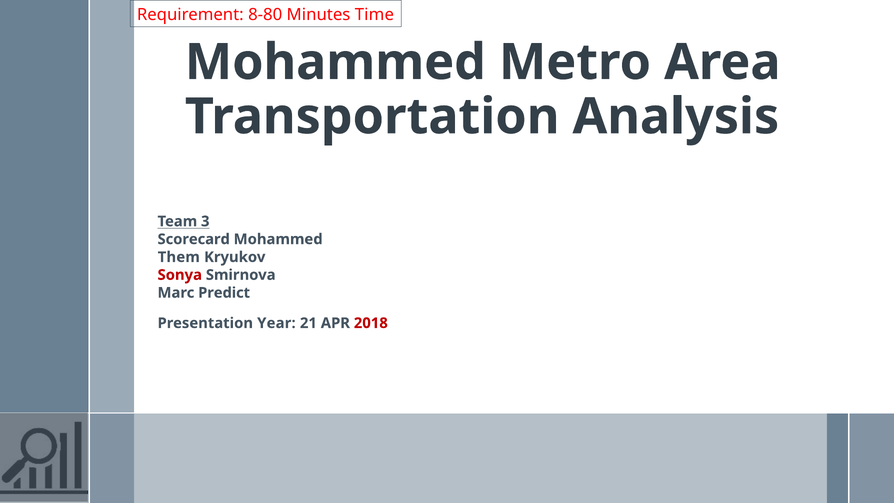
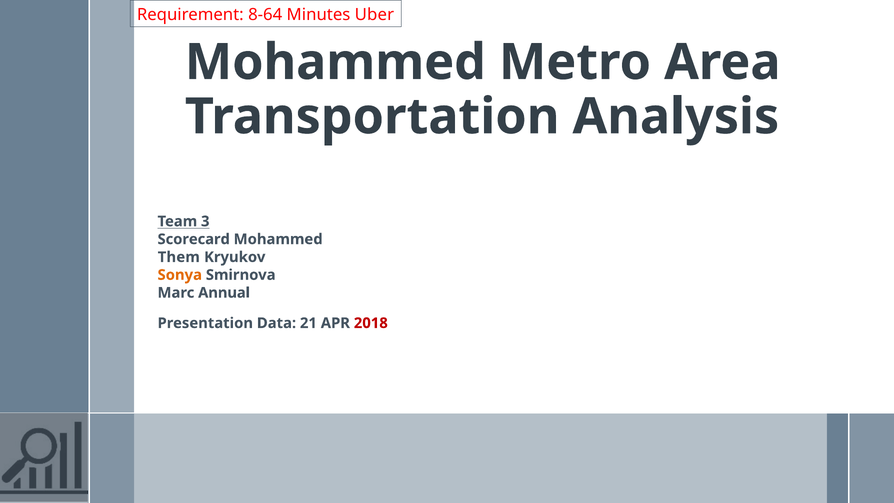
8-80: 8-80 -> 8-64
Time: Time -> Uber
Sonya colour: red -> orange
Predict: Predict -> Annual
Year: Year -> Data
